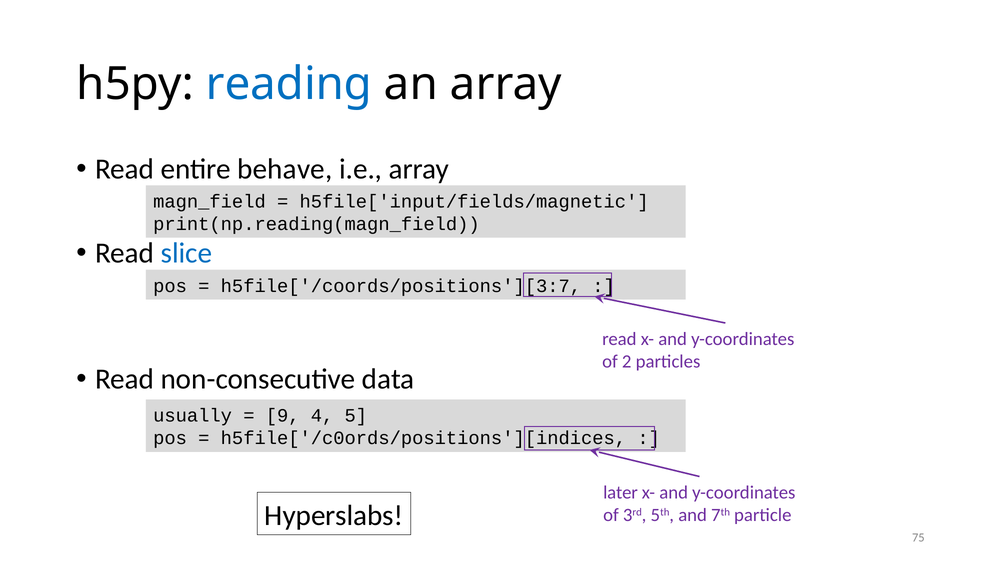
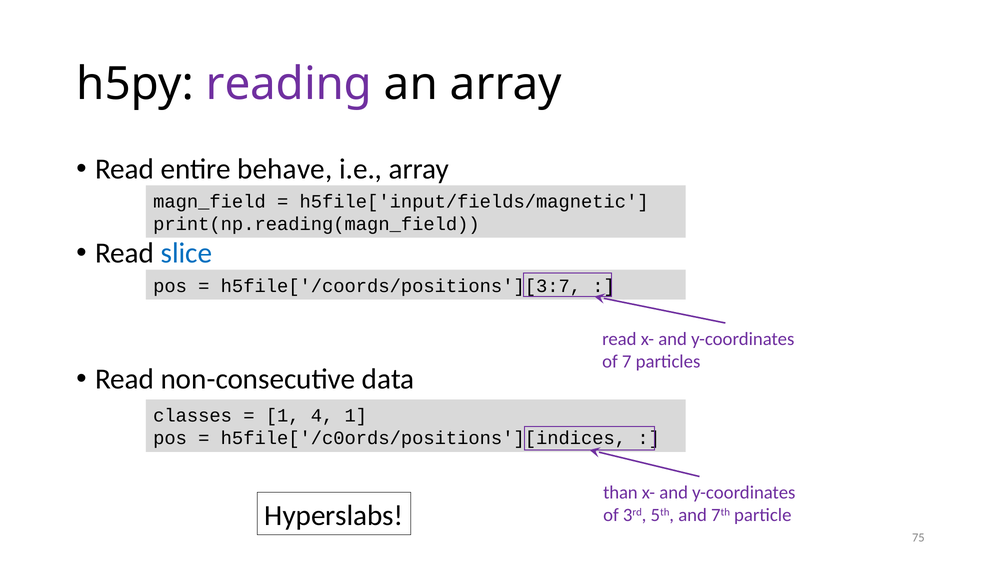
reading colour: blue -> purple
2: 2 -> 7
usually: usually -> classes
9 at (283, 416): 9 -> 1
4 5: 5 -> 1
later: later -> than
